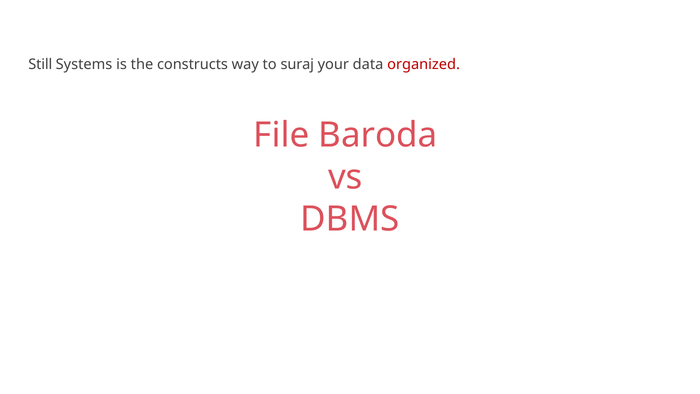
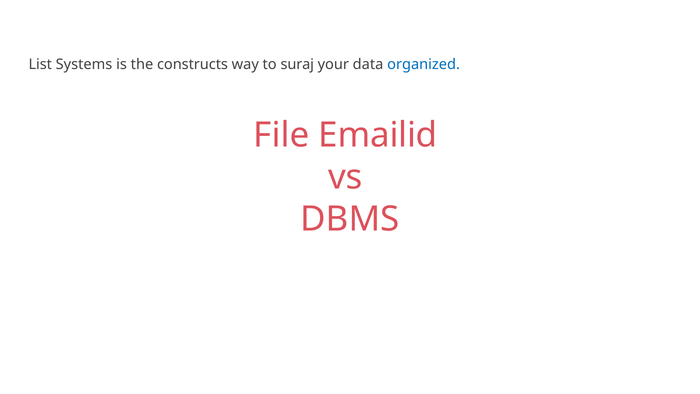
Still: Still -> List
organized colour: red -> blue
Baroda: Baroda -> Emailid
